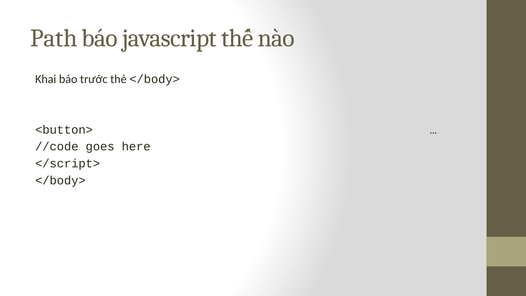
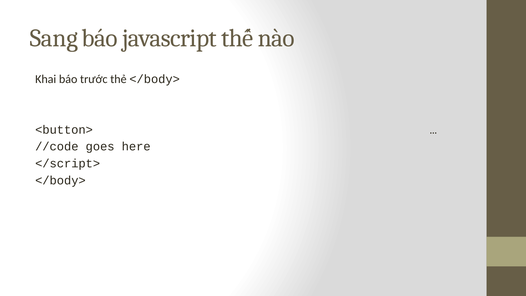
Path: Path -> Sang
